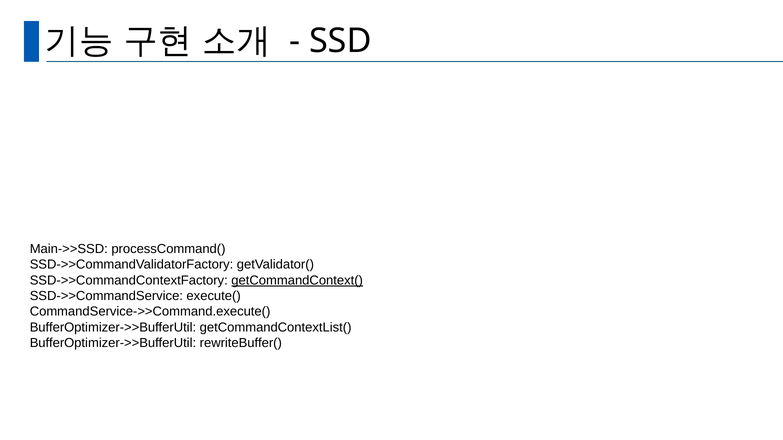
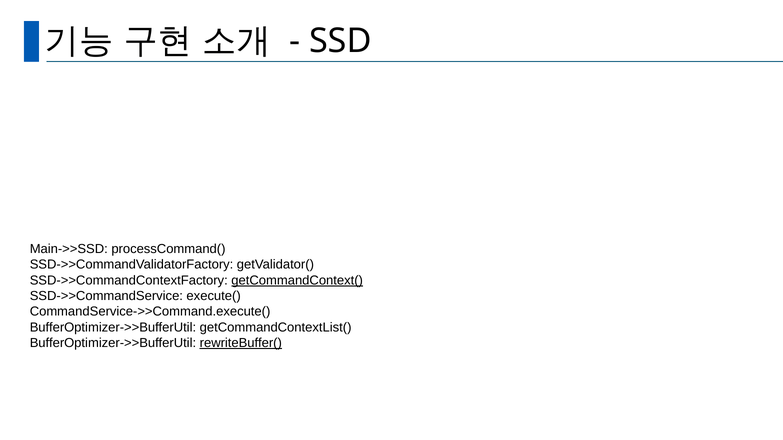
rewriteBuffer( underline: none -> present
